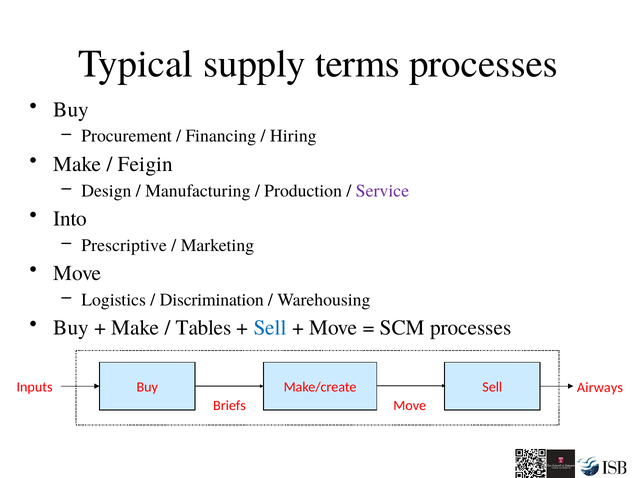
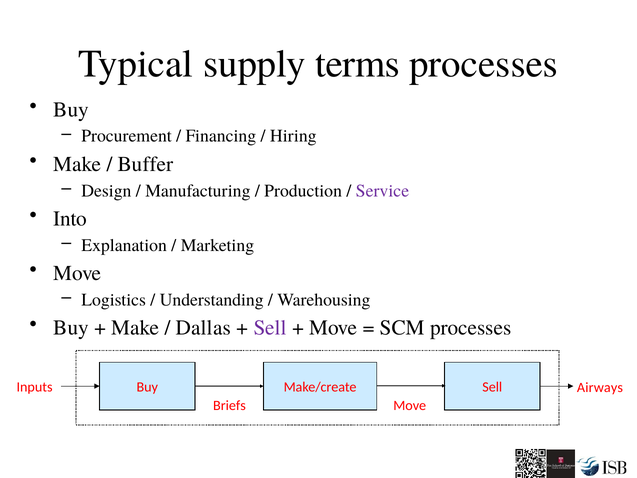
Feigin: Feigin -> Buffer
Prescriptive: Prescriptive -> Explanation
Discrimination: Discrimination -> Understanding
Tables: Tables -> Dallas
Sell at (270, 327) colour: blue -> purple
